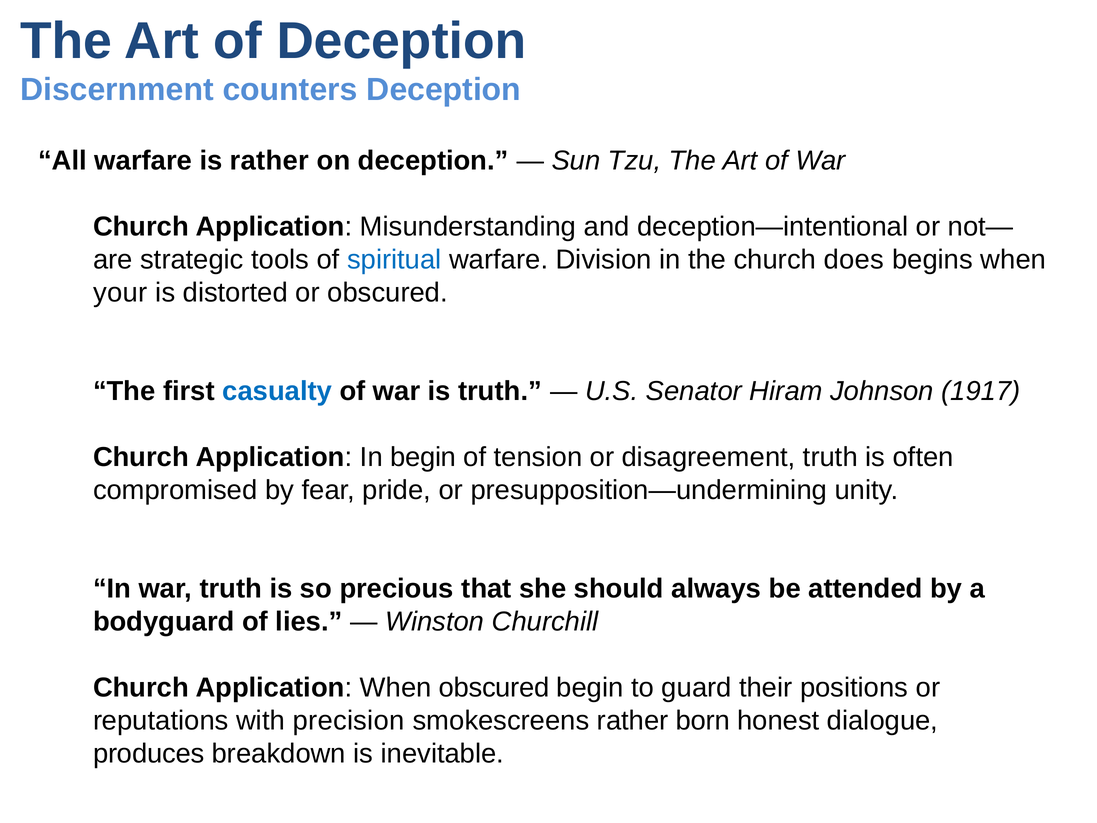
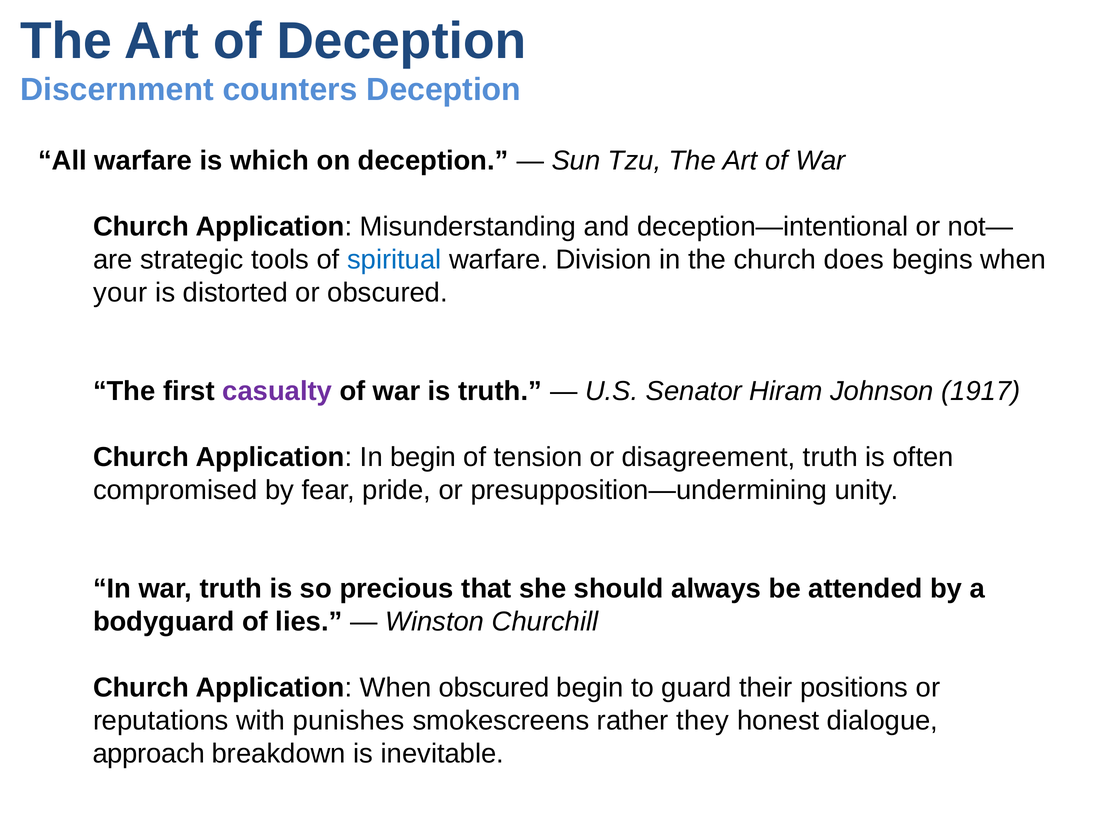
is rather: rather -> which
casualty colour: blue -> purple
precision: precision -> punishes
born: born -> they
produces: produces -> approach
